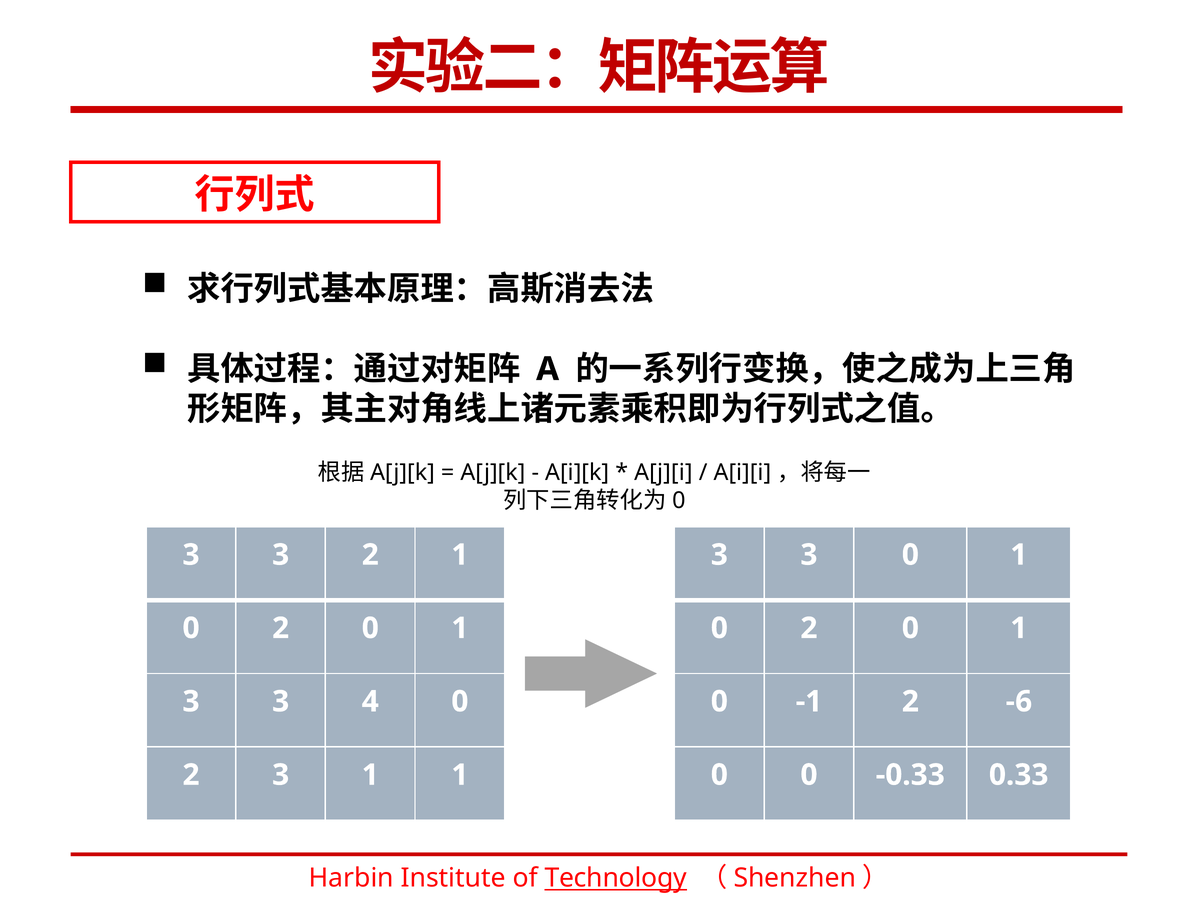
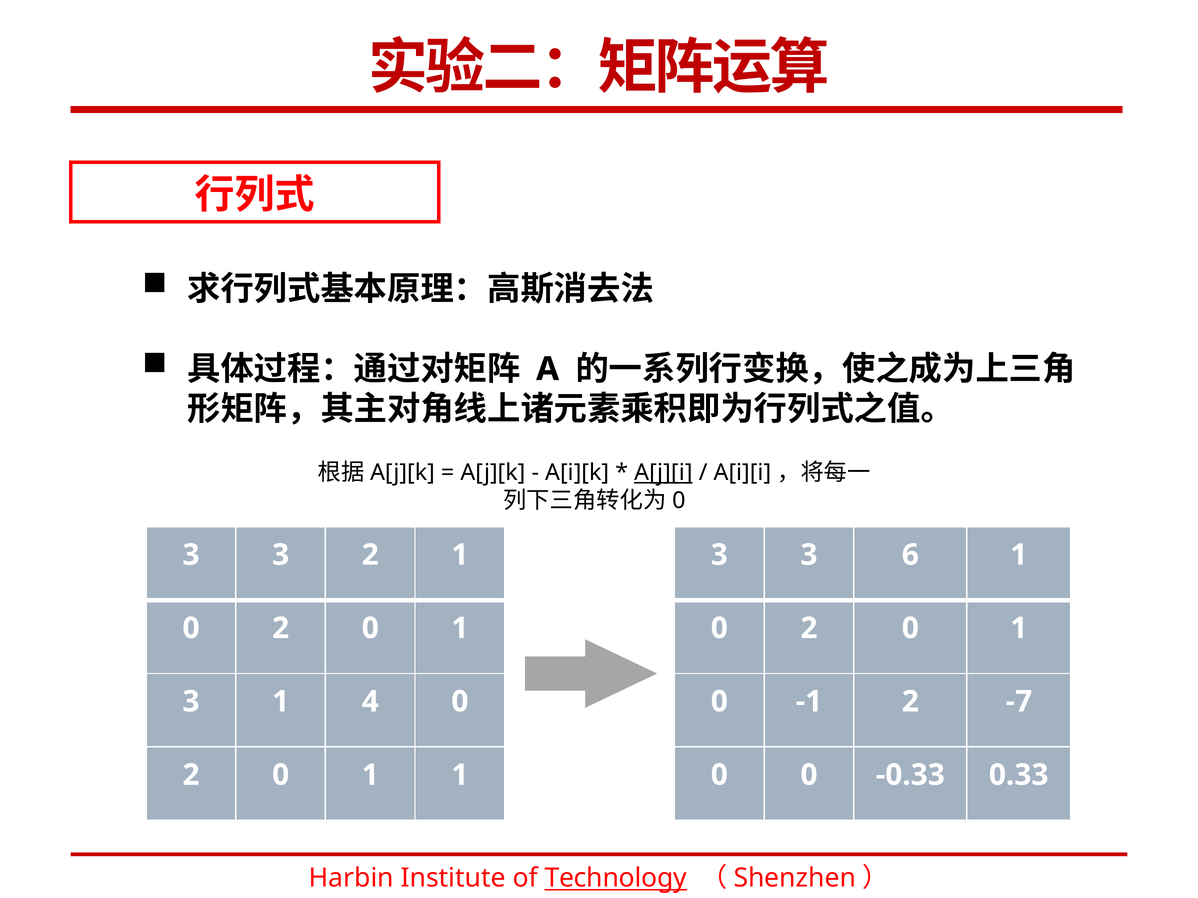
A[j][i underline: none -> present
3 0: 0 -> 6
3 at (281, 702): 3 -> 1
-6: -6 -> -7
3 at (281, 775): 3 -> 0
